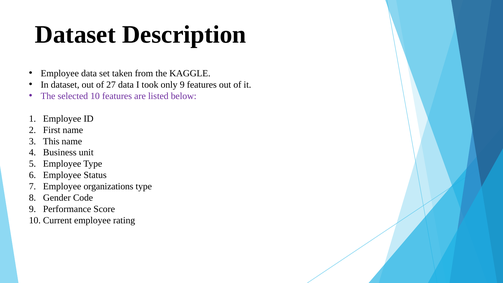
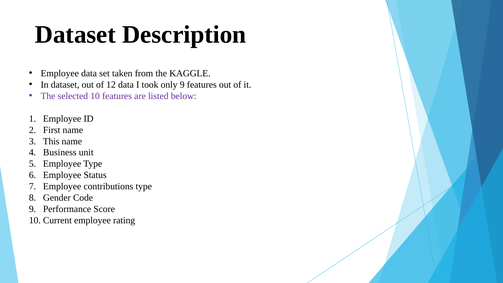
27: 27 -> 12
organizations: organizations -> contributions
